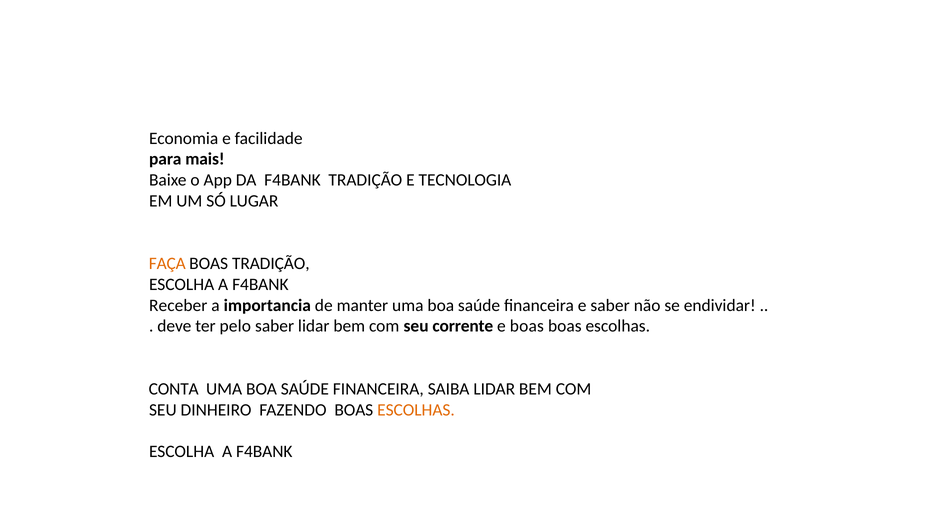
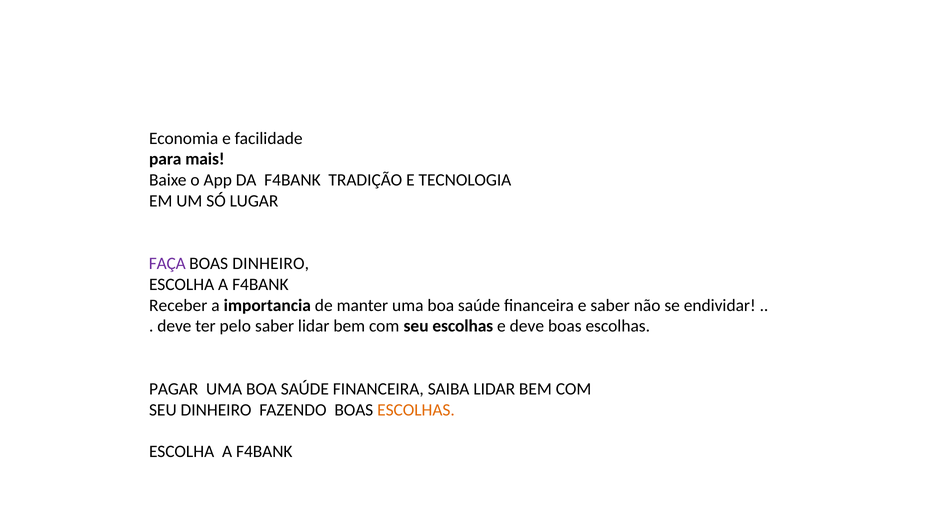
FAÇA colour: orange -> purple
BOAS TRADIÇÃO: TRADIÇÃO -> DINHEIRO
seu corrente: corrente -> escolhas
e boas: boas -> deve
CONTA: CONTA -> PAGAR
